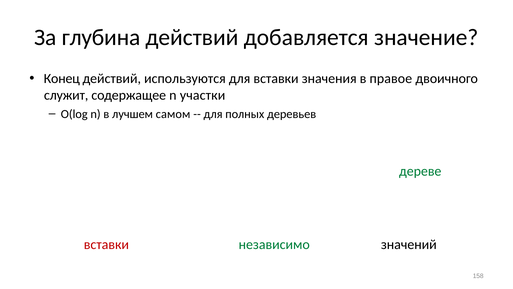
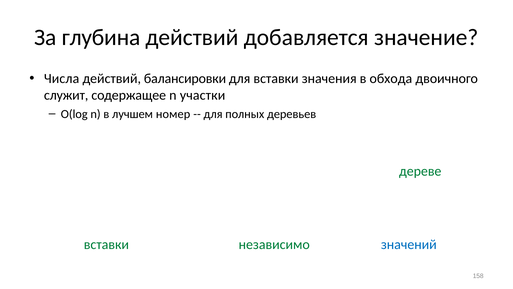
Конец: Конец -> Числа
используются: используются -> балансировки
правое: правое -> обхода
самом: самом -> номер
вставки at (106, 244) colour: red -> green
значений at (409, 244) colour: black -> blue
